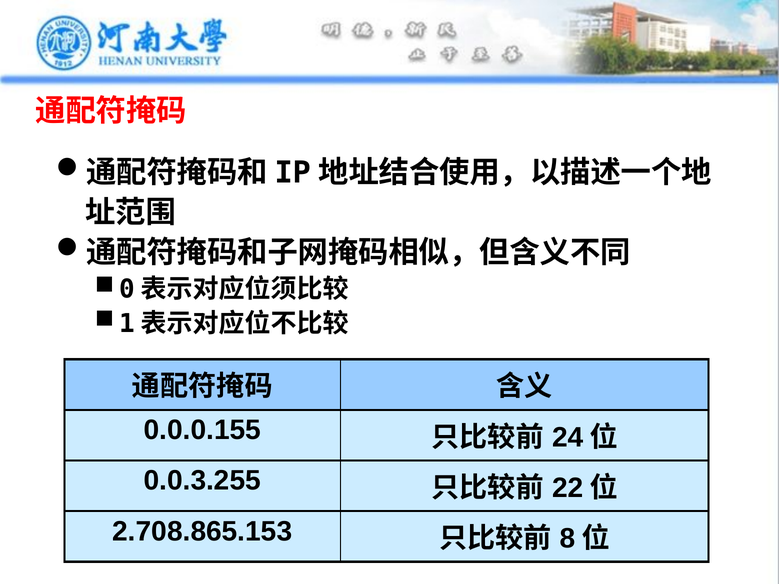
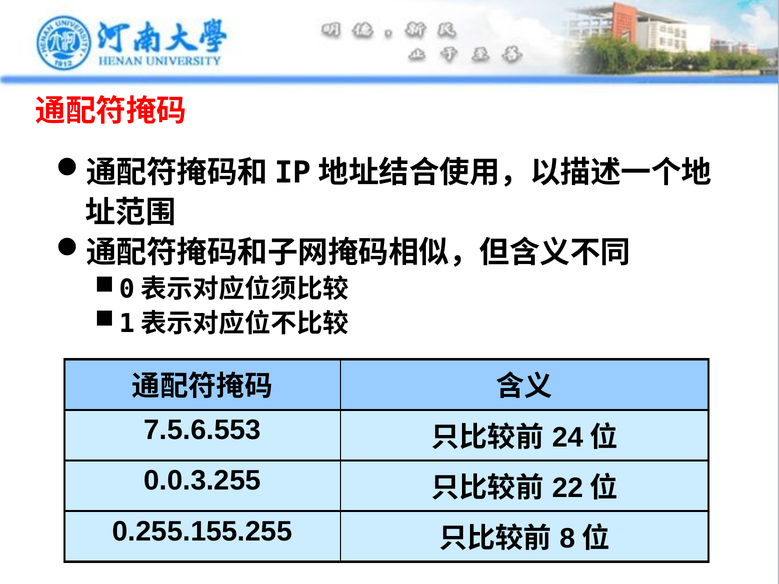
0.0.0.155: 0.0.0.155 -> 7.5.6.553
2.708.865.153: 2.708.865.153 -> 0.255.155.255
